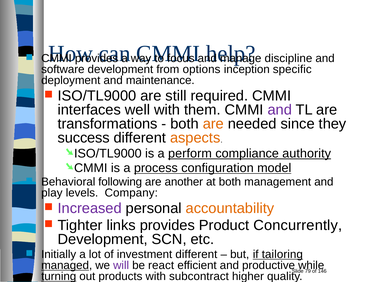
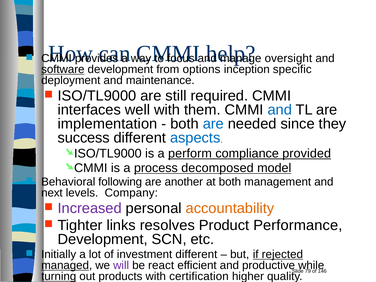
discipline: discipline -> oversight
software underline: none -> present
and at (280, 110) colour: purple -> blue
transformations: transformations -> implementation
are at (213, 124) colour: orange -> blue
aspects colour: orange -> blue
authority: authority -> provided
configuration: configuration -> decomposed
play: play -> next
links provides: provides -> resolves
Concurrently: Concurrently -> Performance
tailoring: tailoring -> rejected
subcontract: subcontract -> certification
